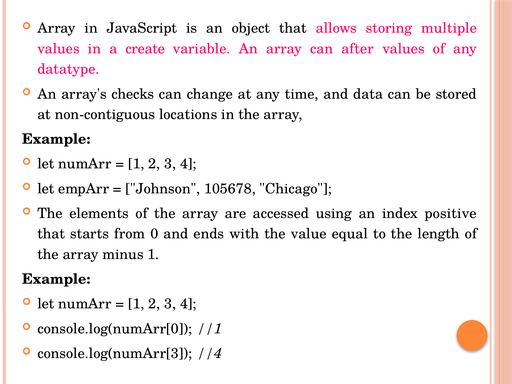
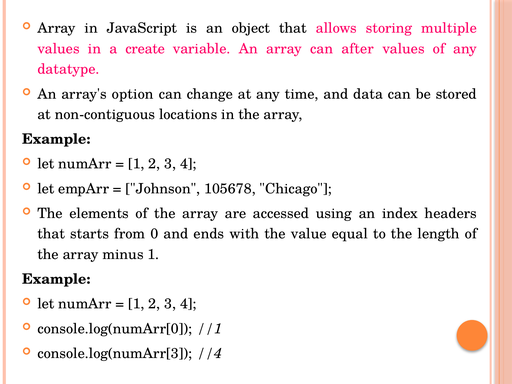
checks: checks -> option
positive: positive -> headers
